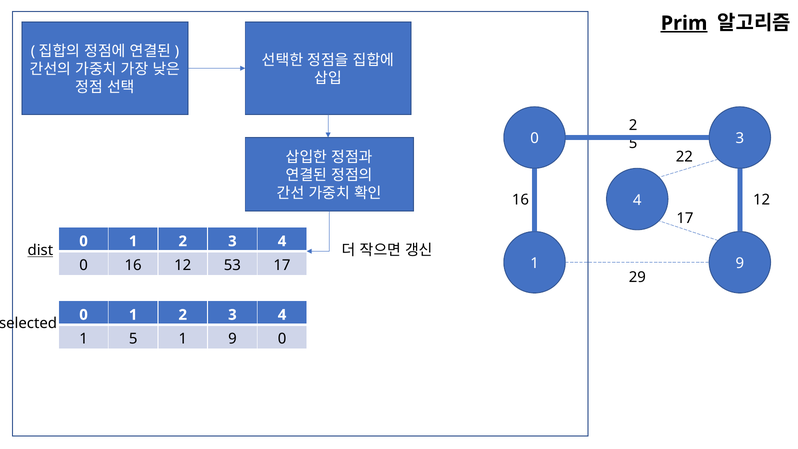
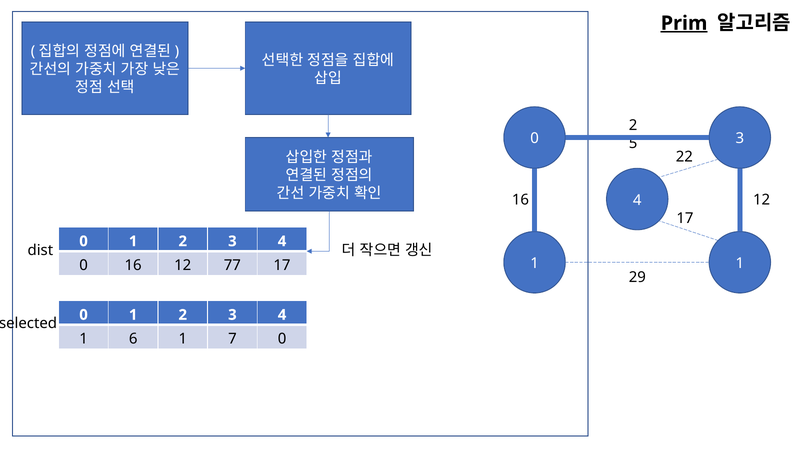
dist underline: present -> none
9 at (740, 263): 9 -> 1
53: 53 -> 77
1 5: 5 -> 6
9 at (232, 339): 9 -> 7
